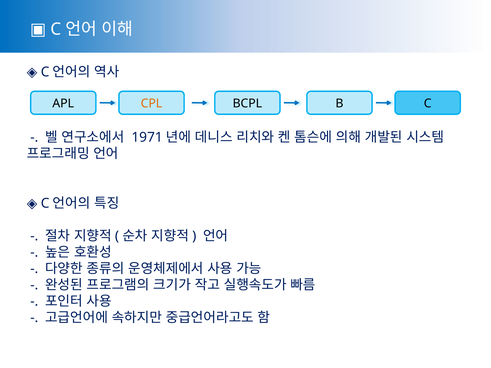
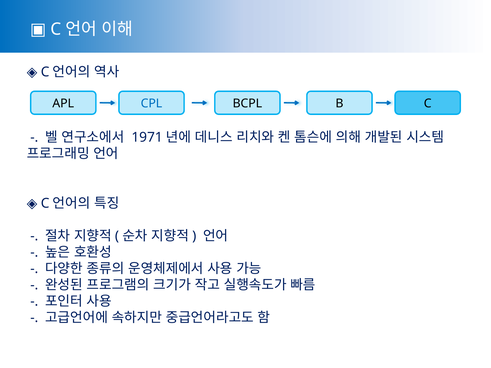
CPL colour: orange -> blue
